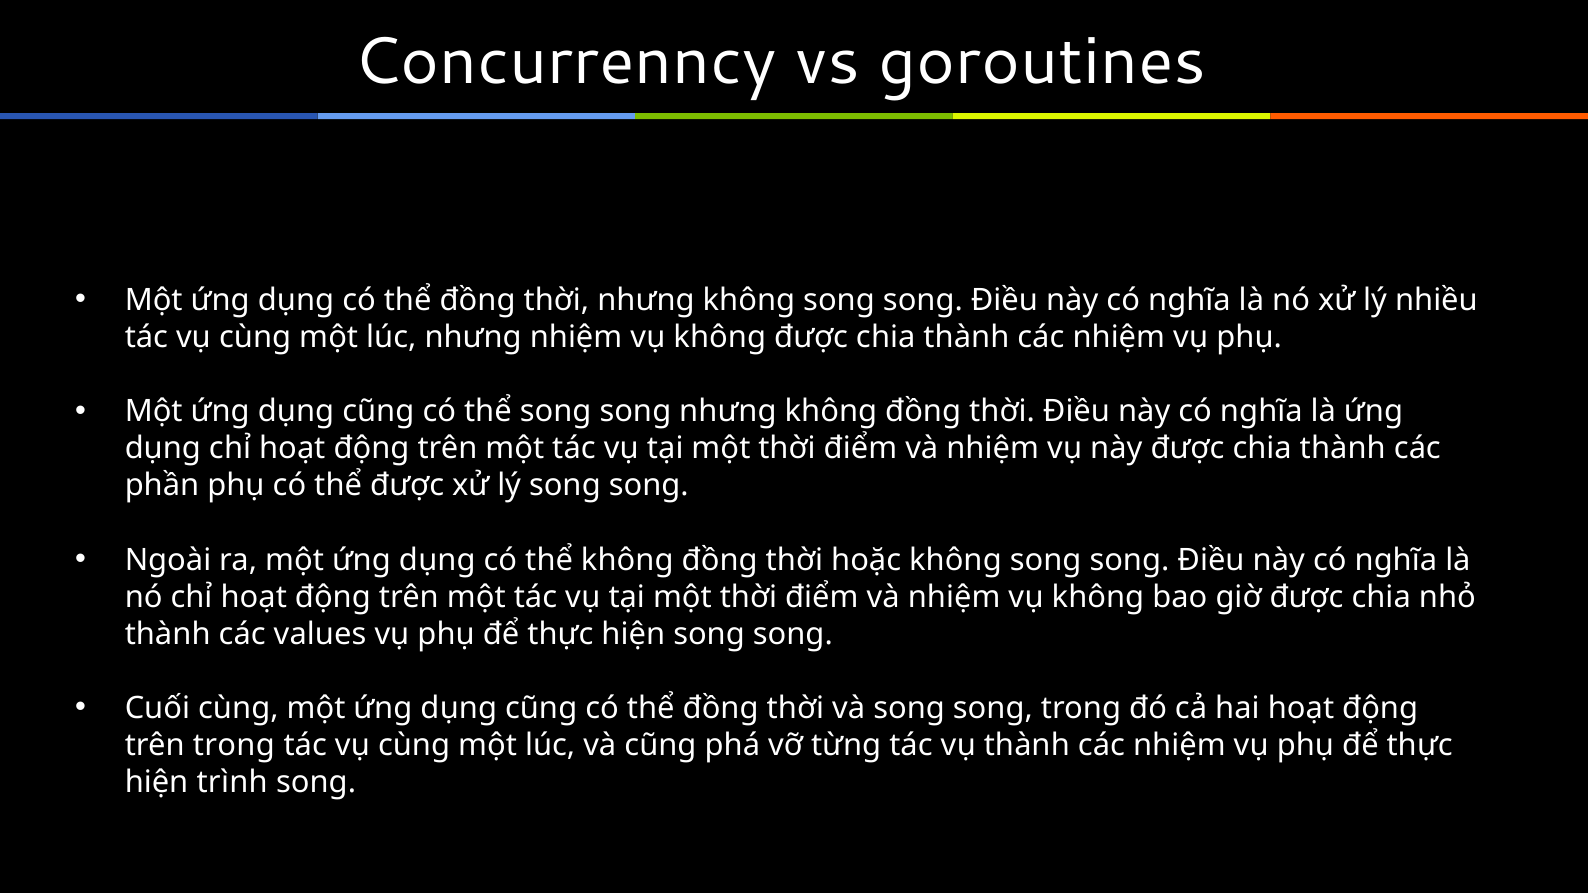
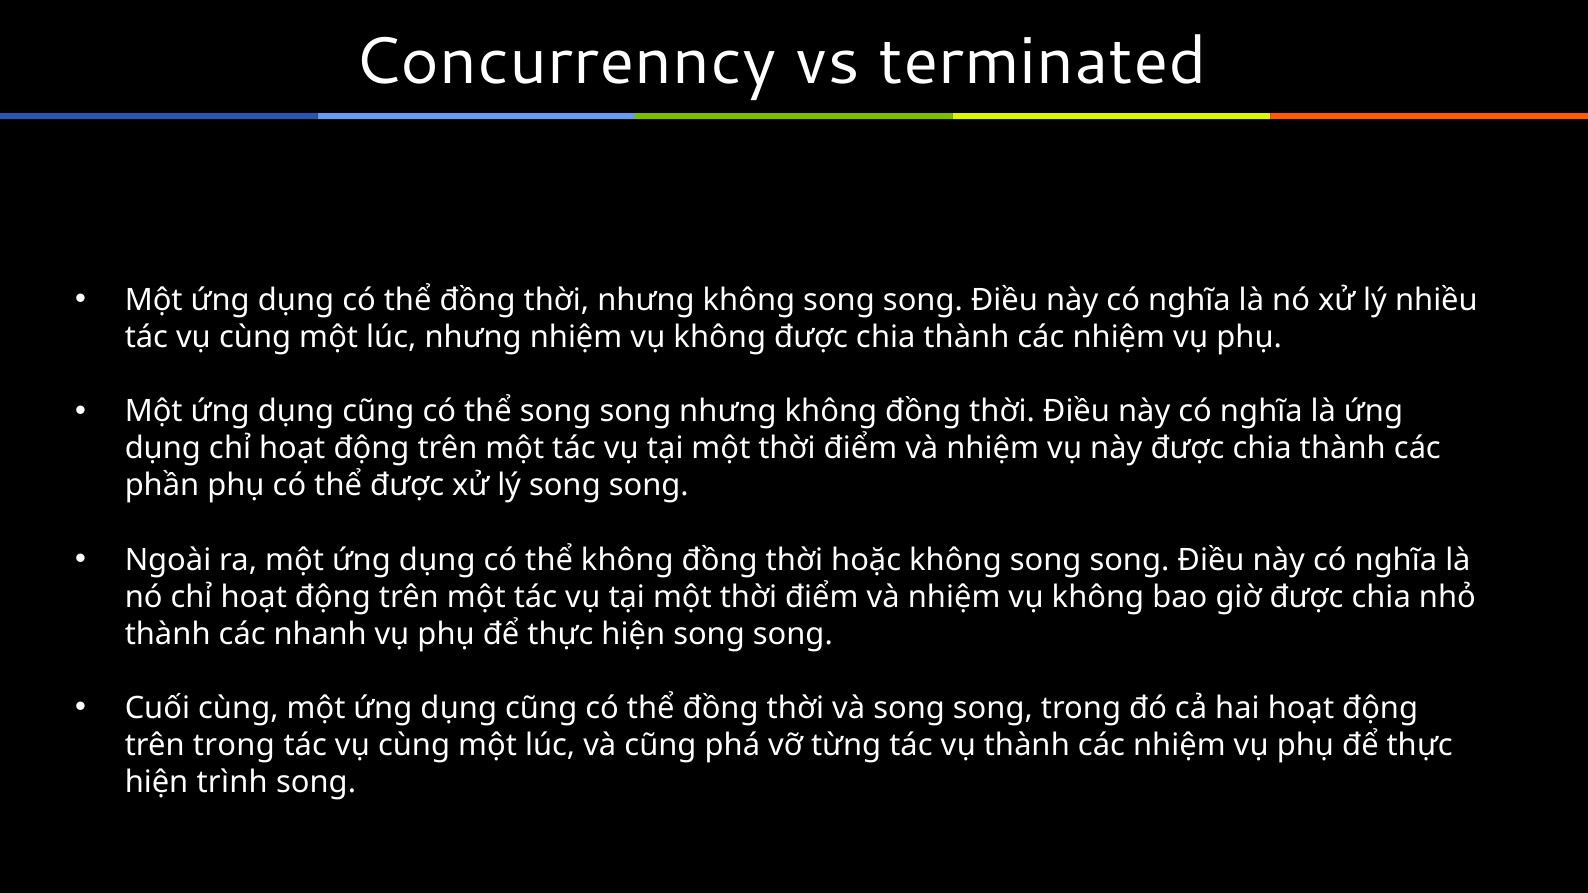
goroutines: goroutines -> terminated
values: values -> nhanh
